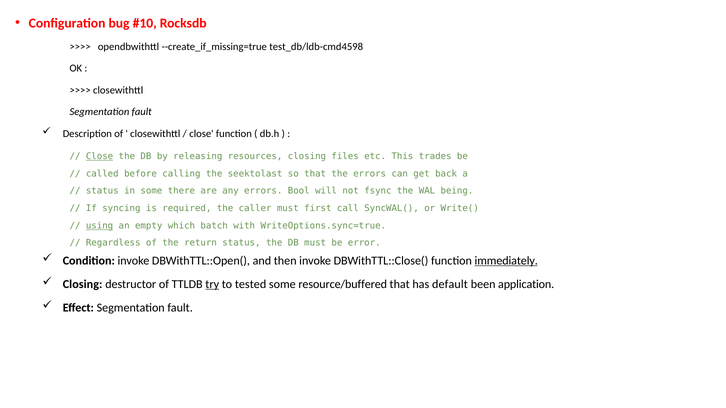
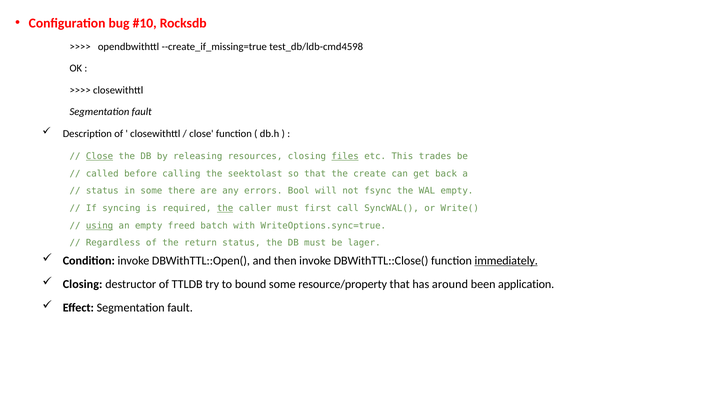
files underline: none -> present
the errors: errors -> create
WAL being: being -> empty
the at (225, 208) underline: none -> present
which: which -> freed
error: error -> lager
try underline: present -> none
tested: tested -> bound
resource/buffered: resource/buffered -> resource/property
default: default -> around
